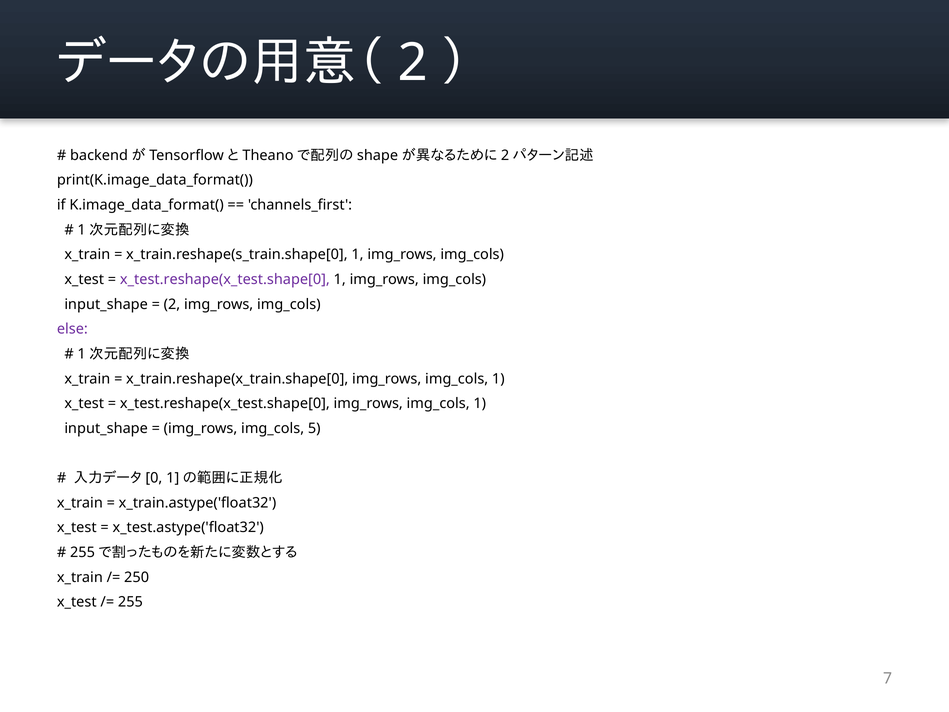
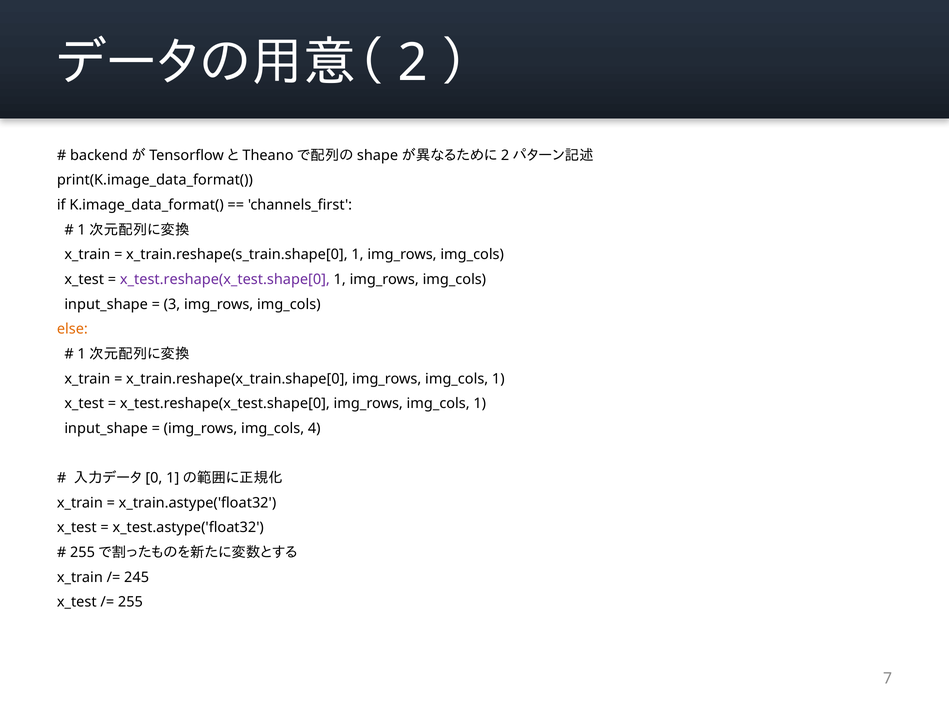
2 at (172, 304): 2 -> 3
else colour: purple -> orange
5: 5 -> 4
250: 250 -> 245
